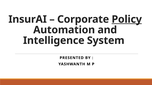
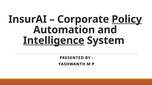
Intelligence underline: none -> present
